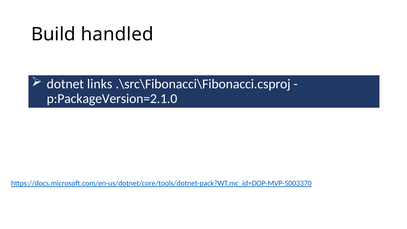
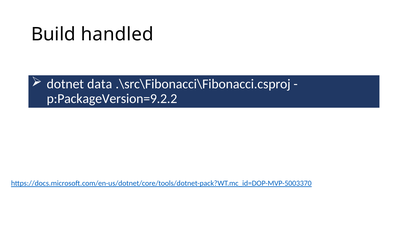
links: links -> data
p:PackageVersion=2.1.0: p:PackageVersion=2.1.0 -> p:PackageVersion=9.2.2
